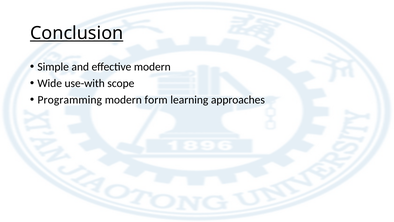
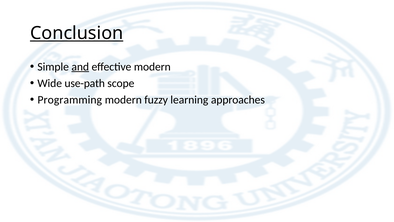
and underline: none -> present
use-with: use-with -> use-path
form: form -> fuzzy
